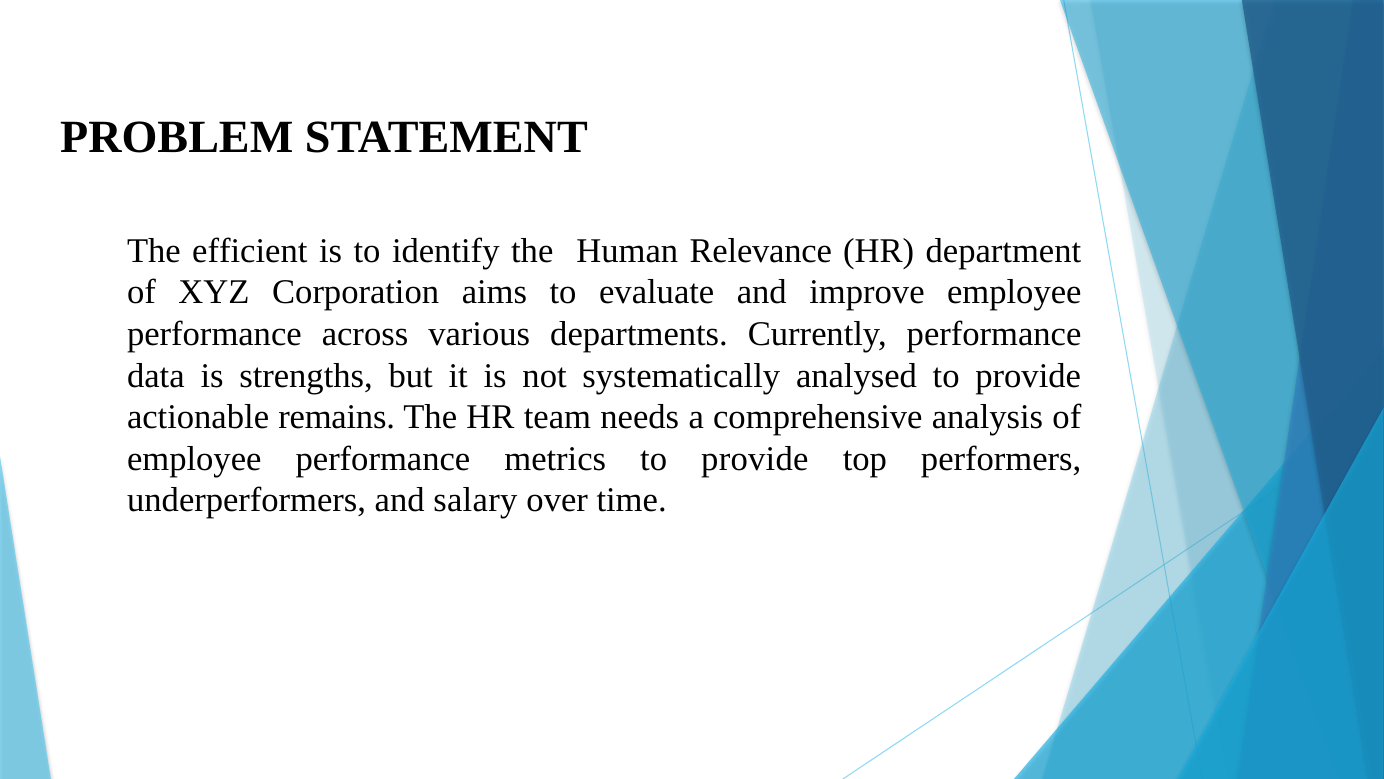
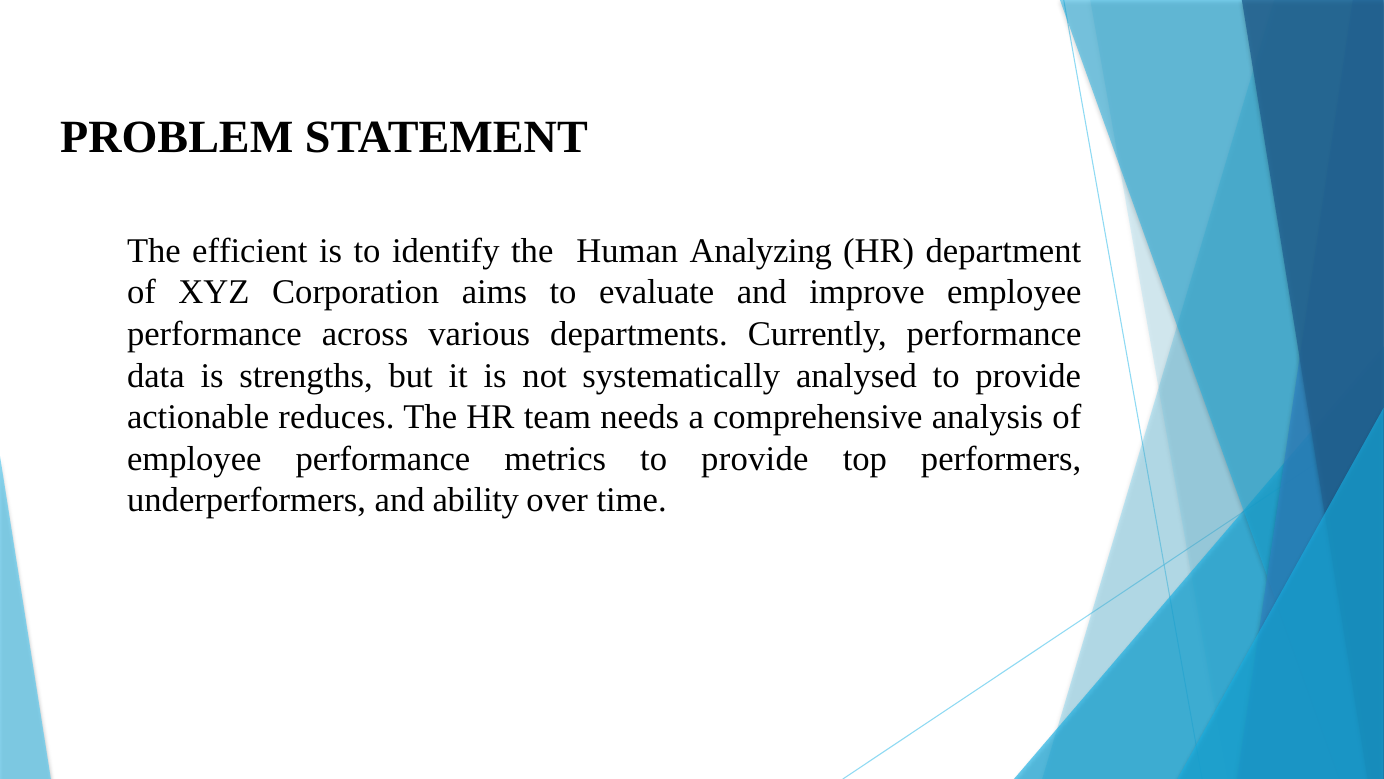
Relevance: Relevance -> Analyzing
remains: remains -> reduces
salary: salary -> ability
